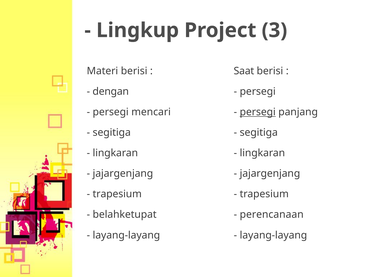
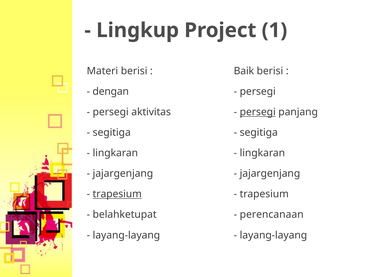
3: 3 -> 1
Saat: Saat -> Baik
mencari: mencari -> aktivitas
trapesium at (117, 194) underline: none -> present
